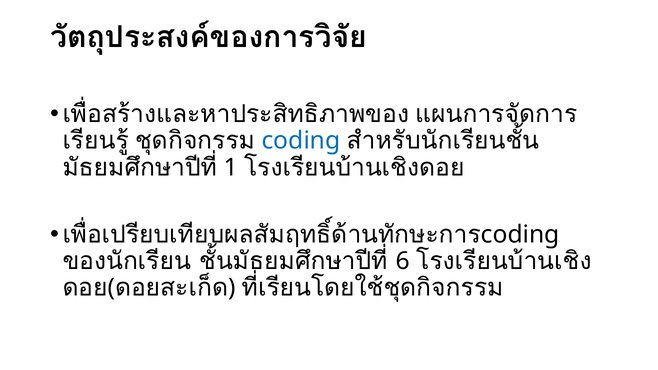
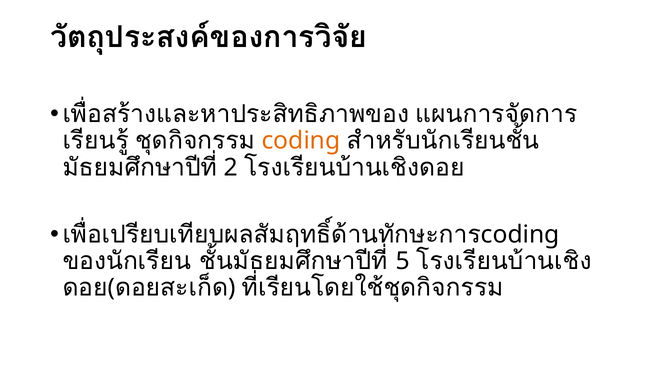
coding colour: blue -> orange
1: 1 -> 2
6: 6 -> 5
